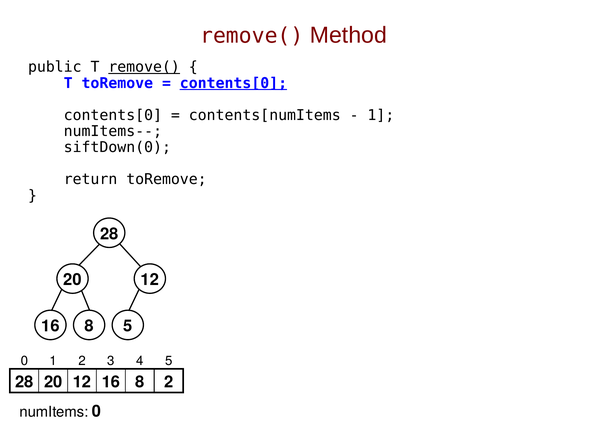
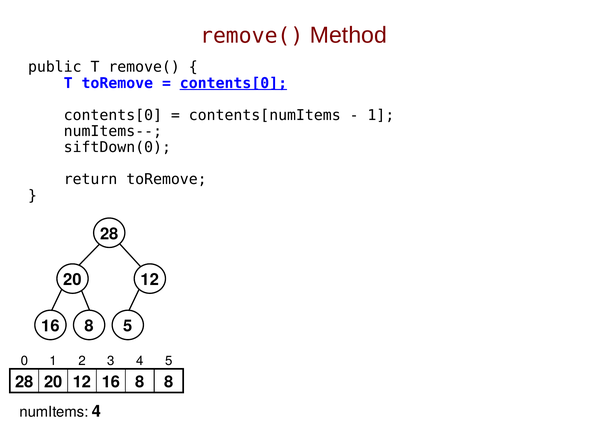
remove( at (144, 67) underline: present -> none
8 2: 2 -> 8
numItems 0: 0 -> 4
